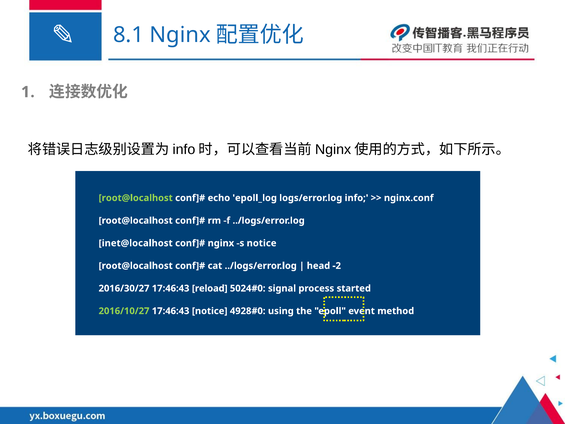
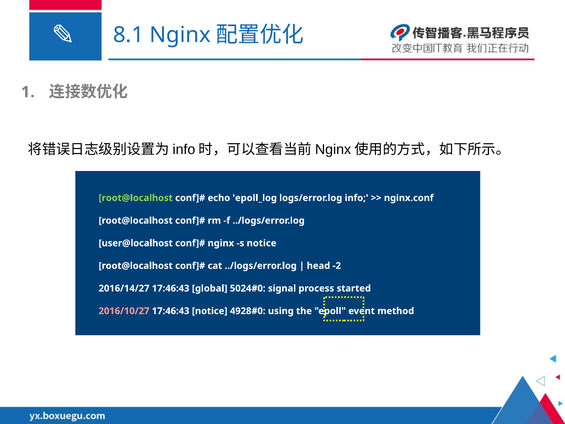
inet@localhost: inet@localhost -> user@localhost
2016/30/27: 2016/30/27 -> 2016/14/27
reload: reload -> global
2016/10/27 colour: light green -> pink
